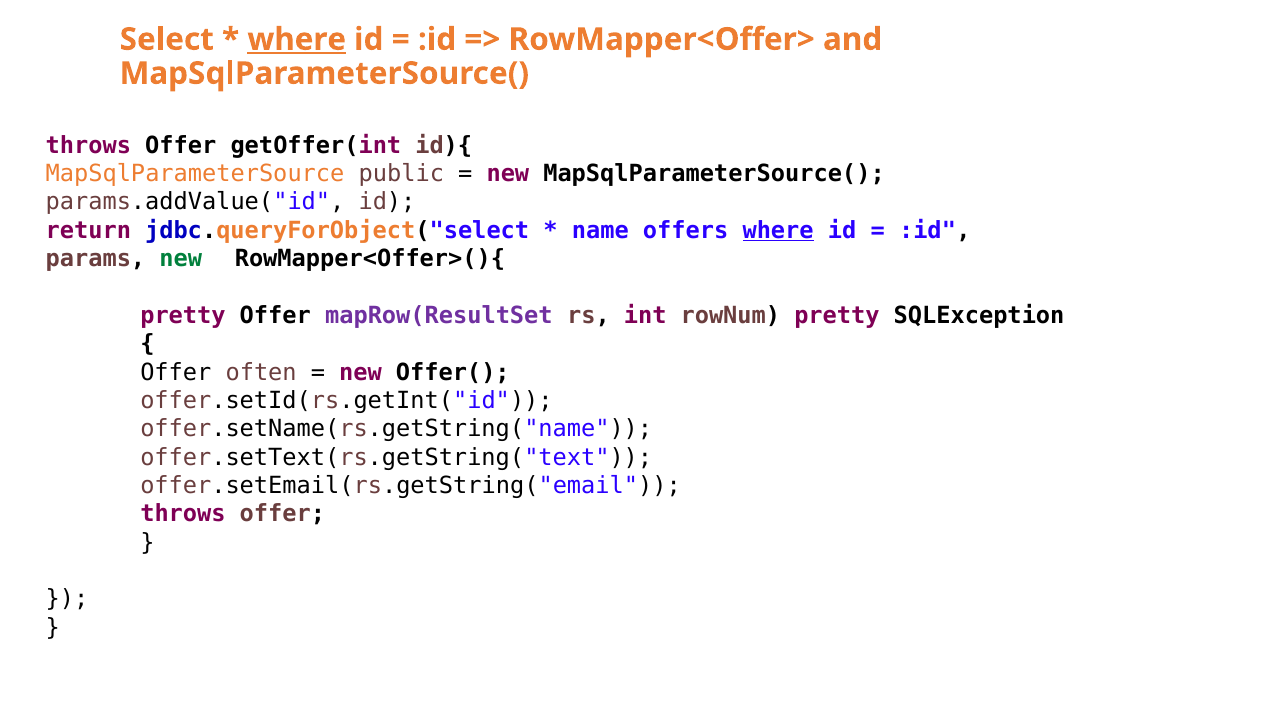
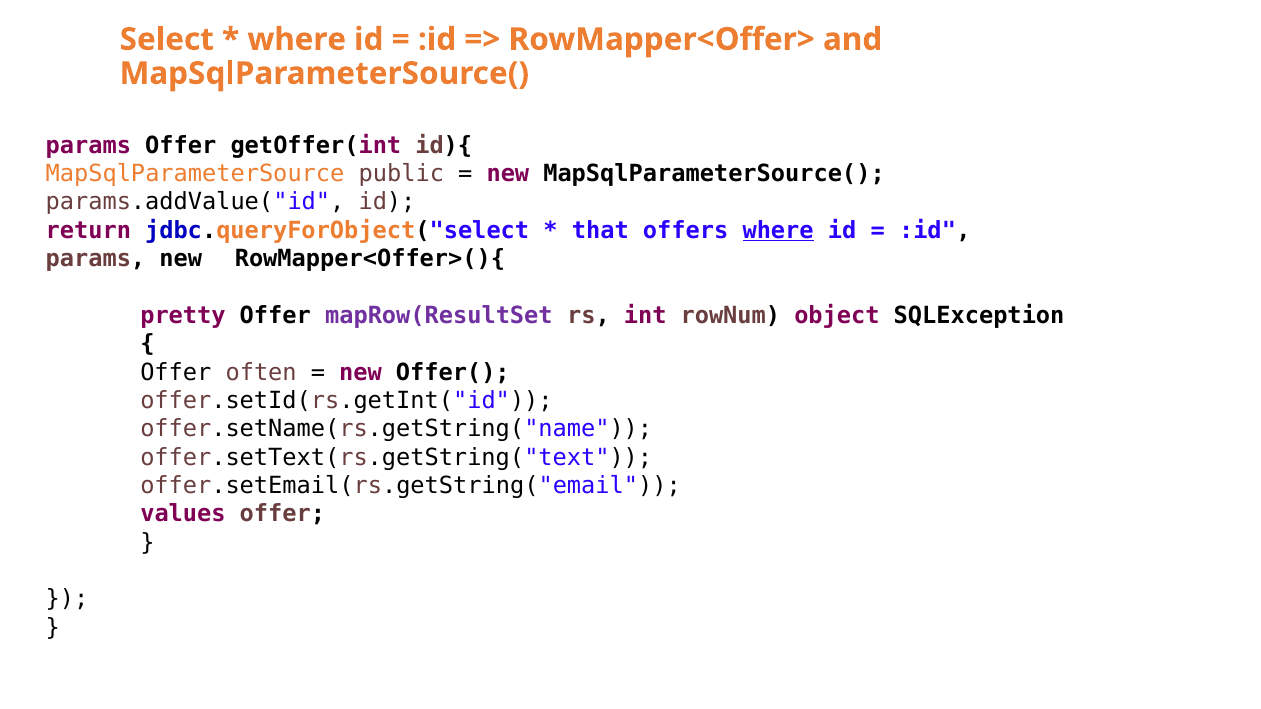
where at (297, 39) underline: present -> none
throws at (88, 145): throws -> params
name: name -> that
new at (181, 259) colour: green -> black
rowNum pretty: pretty -> object
throws at (183, 514): throws -> values
